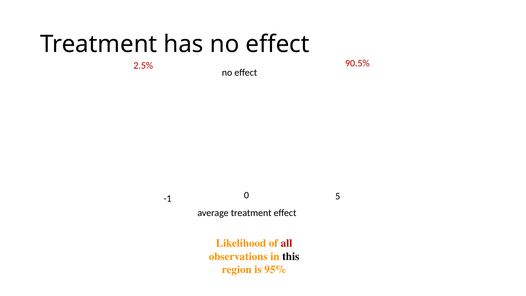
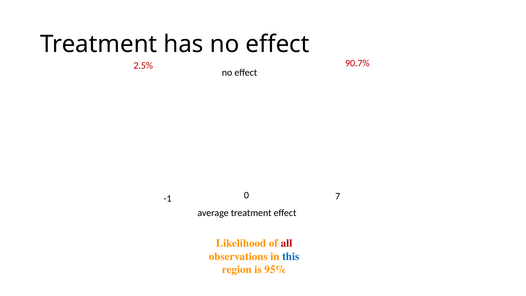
90.5%: 90.5% -> 90.7%
5: 5 -> 7
this colour: black -> blue
